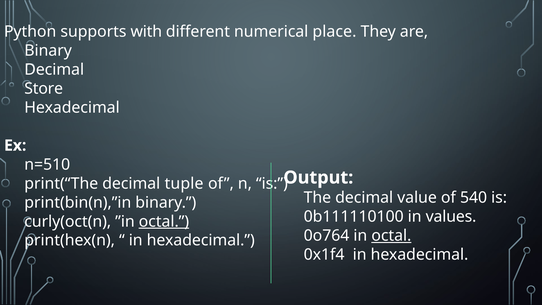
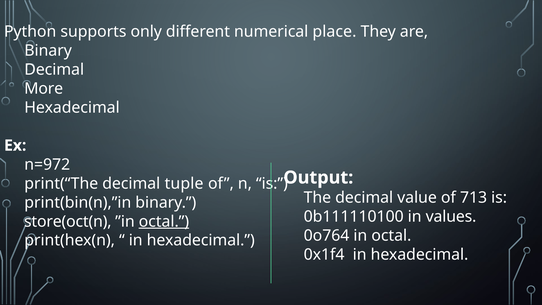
with: with -> only
Store: Store -> More
n=510: n=510 -> n=972
540: 540 -> 713
curly(oct(n: curly(oct(n -> store(oct(n
octal at (391, 236) underline: present -> none
